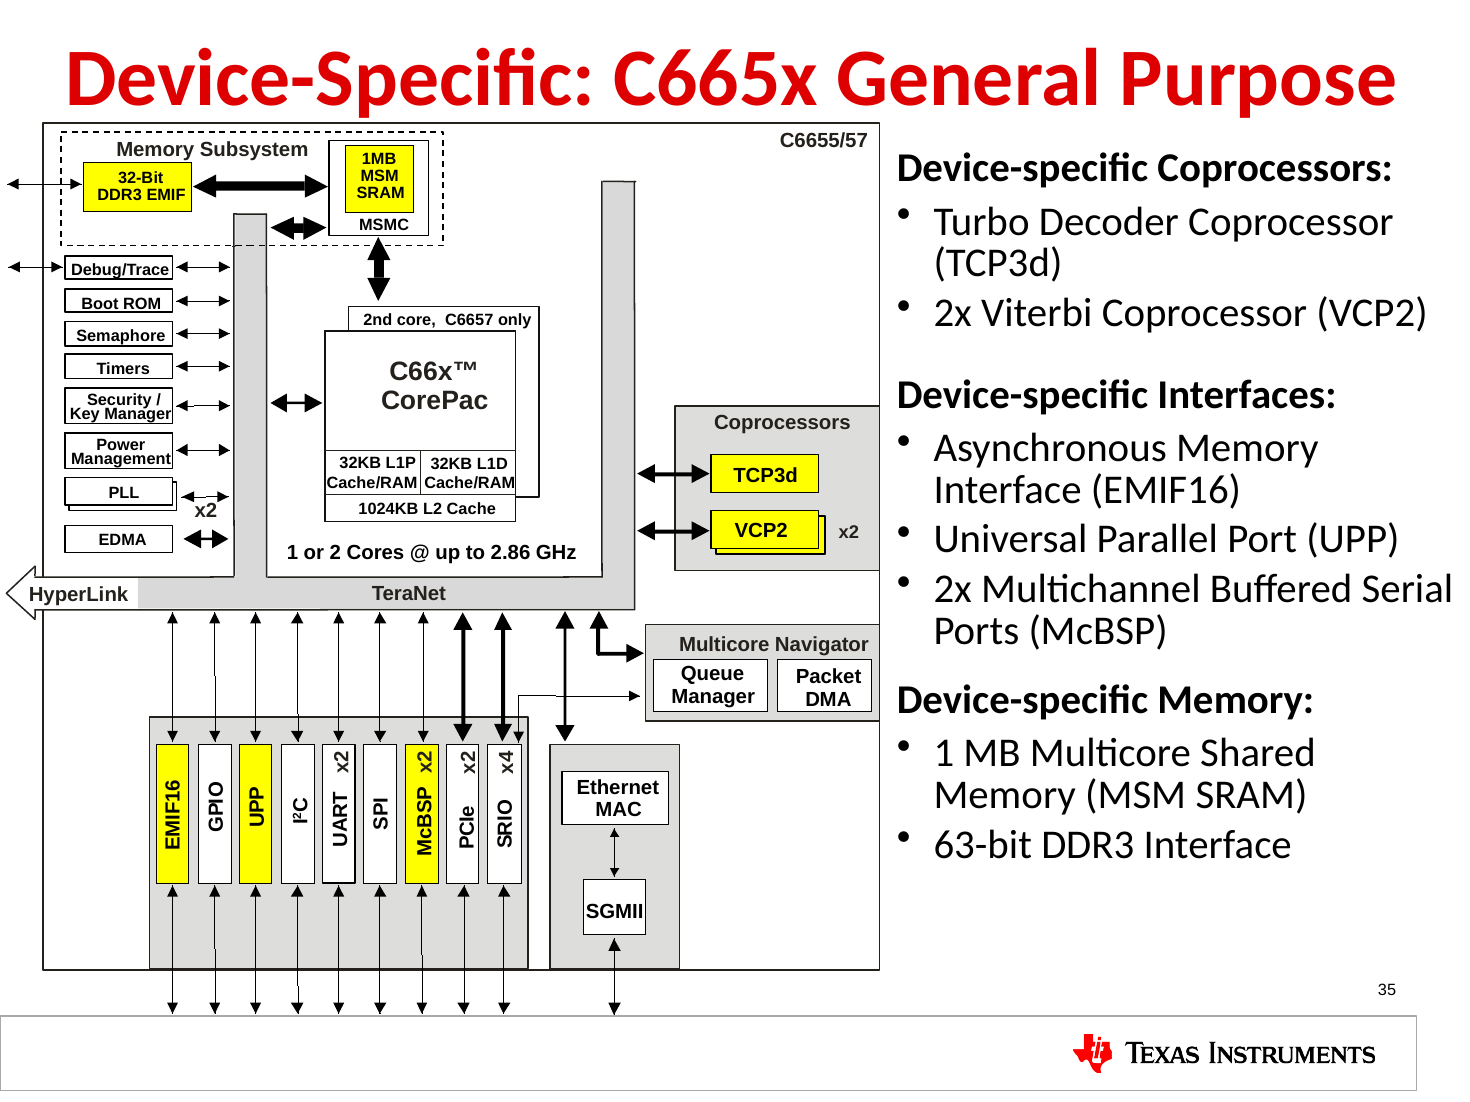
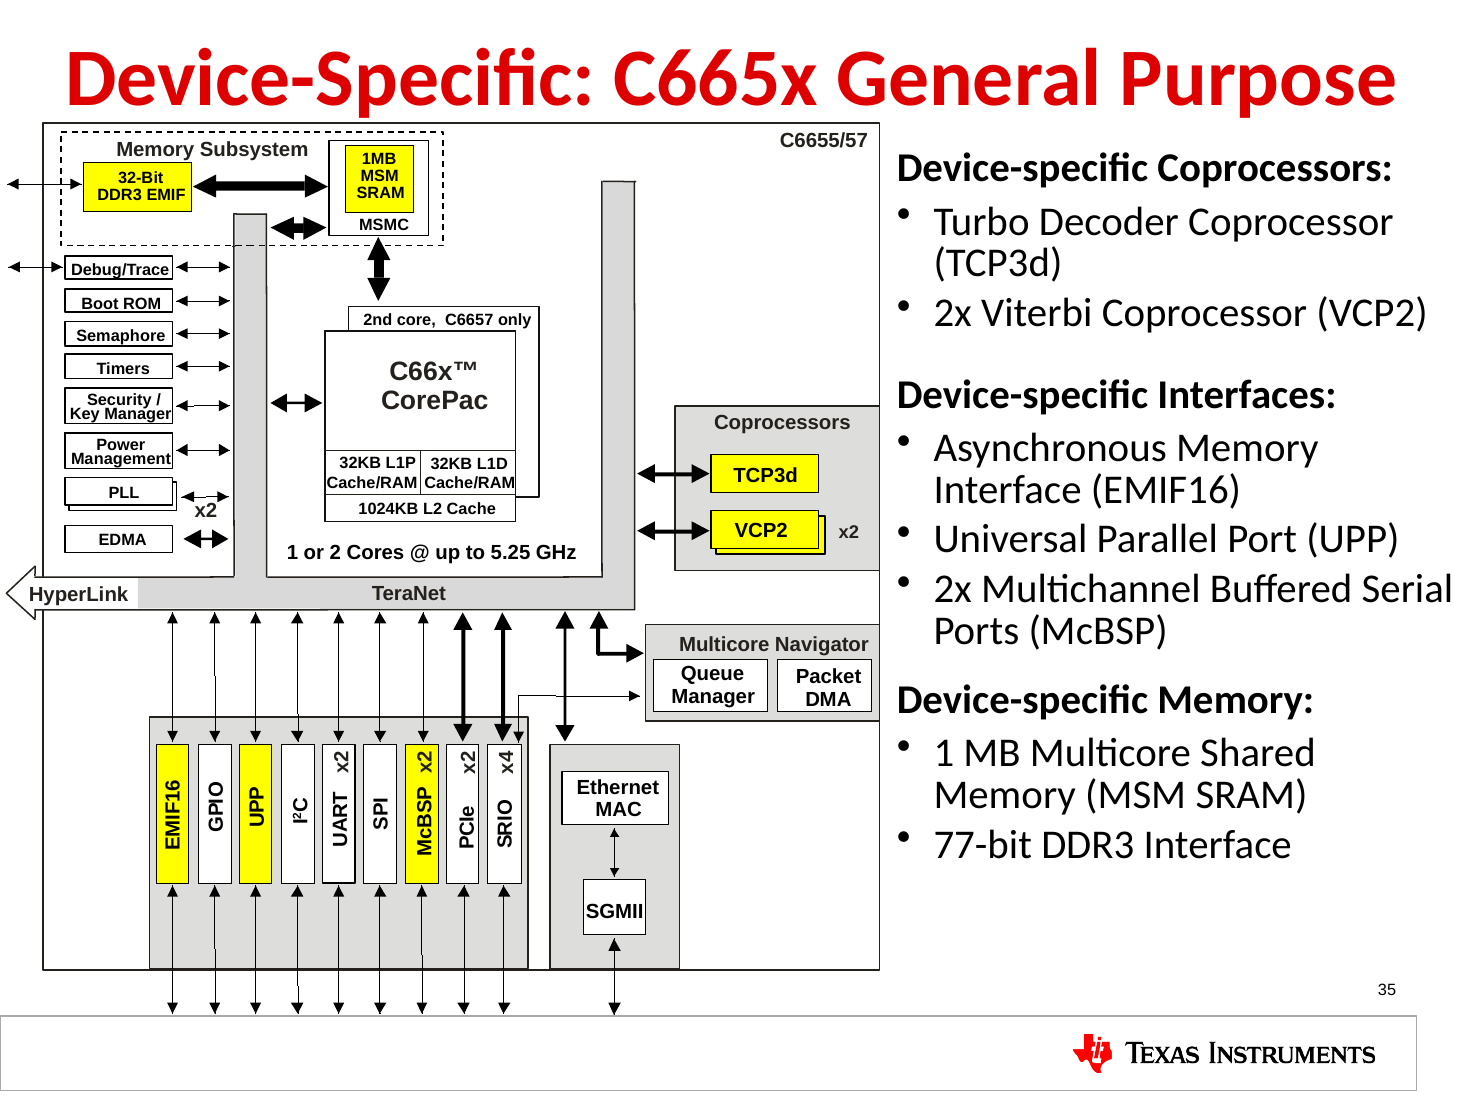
2.86: 2.86 -> 5.25
63-bit: 63-bit -> 77-bit
